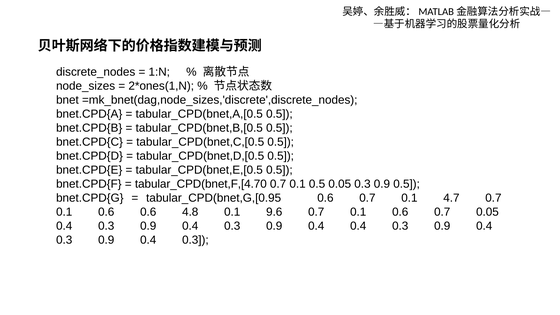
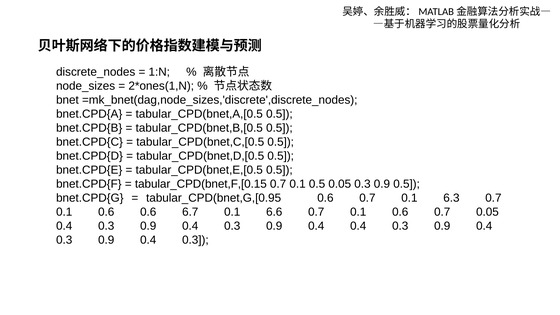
tabular_CPD(bnet,F,[4.70: tabular_CPD(bnet,F,[4.70 -> tabular_CPD(bnet,F,[0.15
4.7: 4.7 -> 6.3
4.8: 4.8 -> 6.7
9.6: 9.6 -> 6.6
